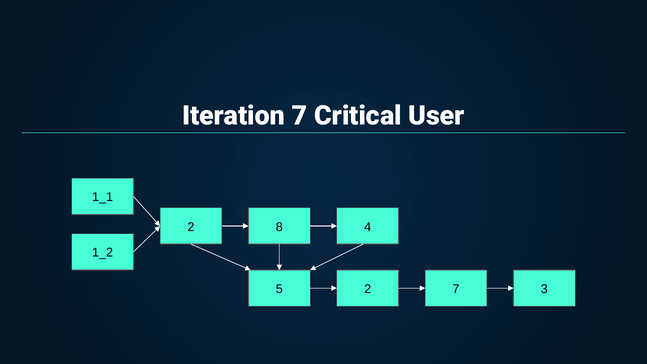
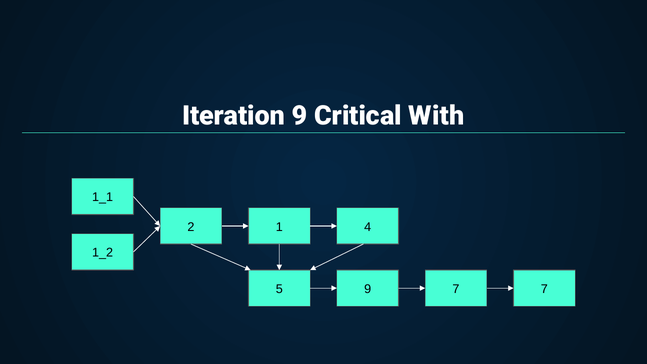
Iteration 7: 7 -> 9
User: User -> With
8: 8 -> 1
5 2: 2 -> 9
7 3: 3 -> 7
